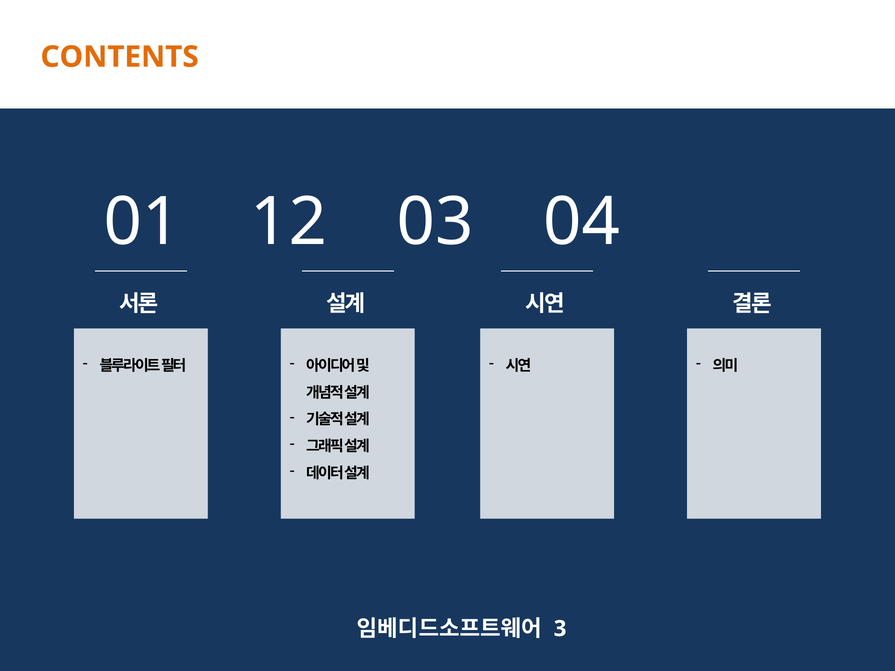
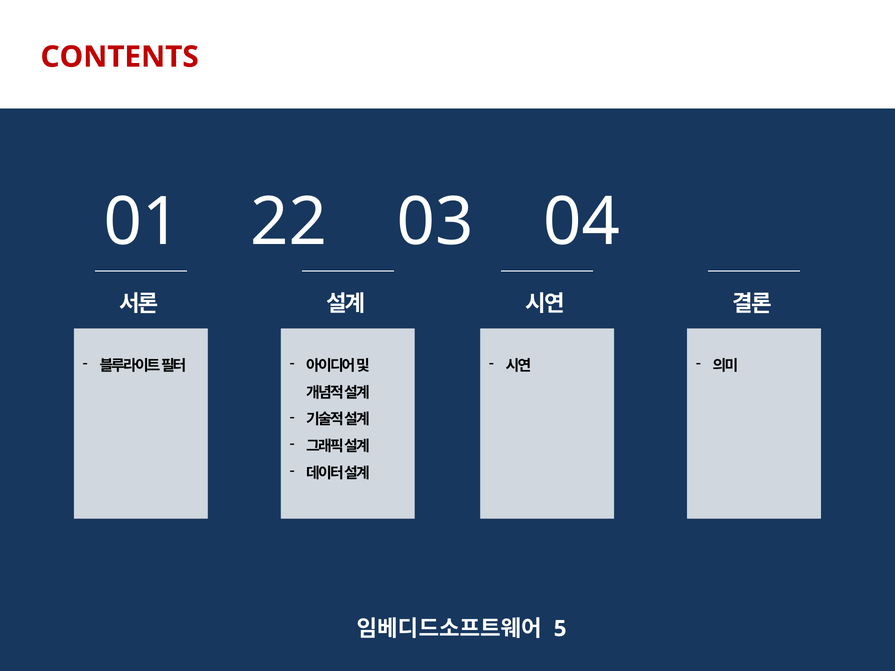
CONTENTS colour: orange -> red
12: 12 -> 22
3: 3 -> 5
